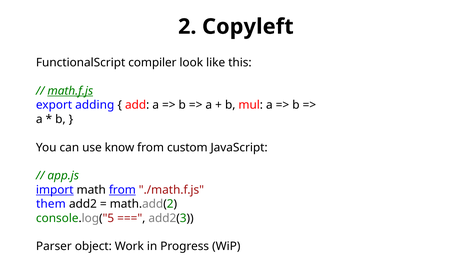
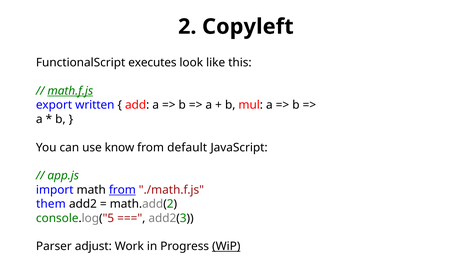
compiler: compiler -> executes
adding: adding -> written
custom: custom -> default
import underline: present -> none
object: object -> adjust
WiP underline: none -> present
